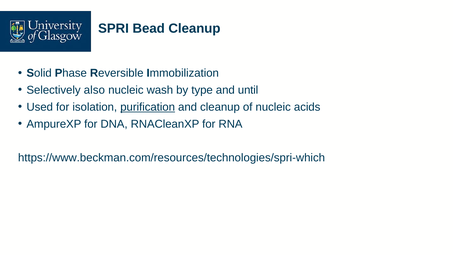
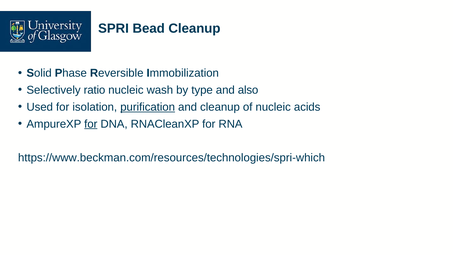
also: also -> ratio
until: until -> also
for at (91, 124) underline: none -> present
